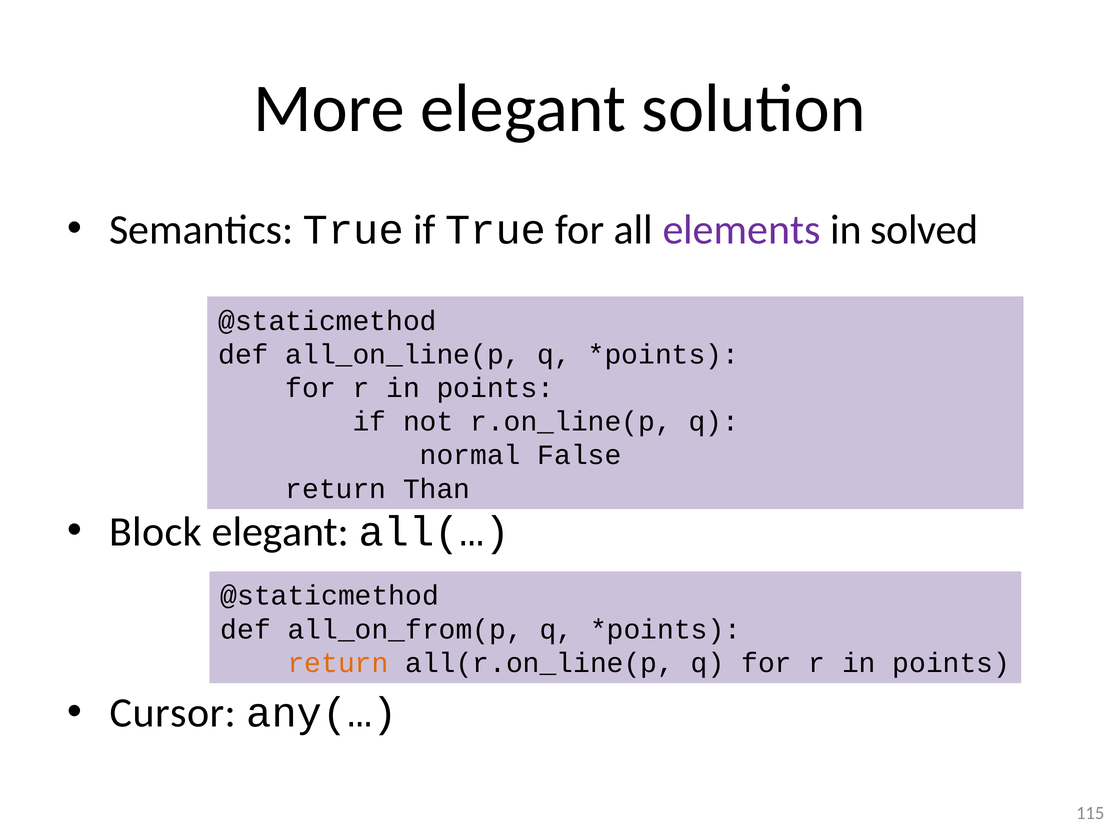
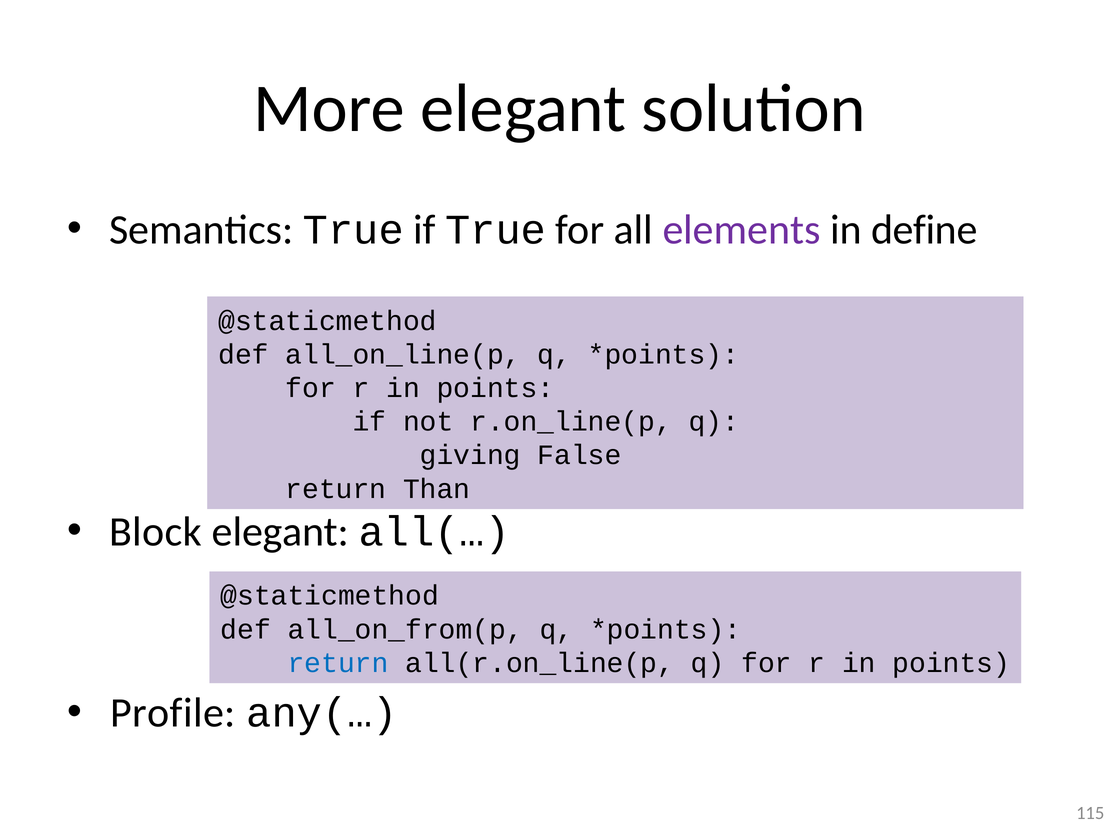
solved: solved -> define
normal: normal -> giving
return at (338, 663) colour: orange -> blue
Cursor: Cursor -> Profile
